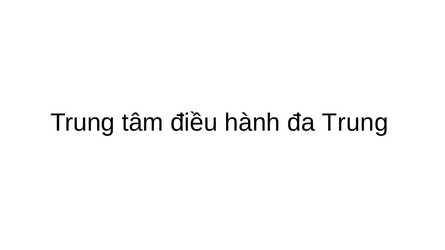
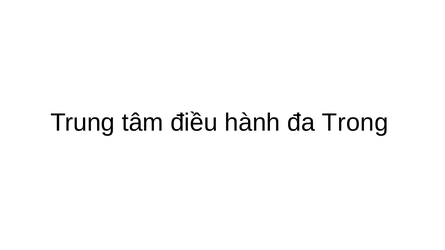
đa Trung: Trung -> Trong
